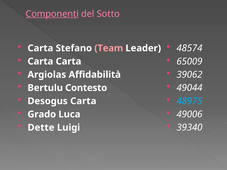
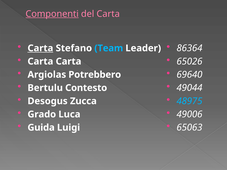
del Sotto: Sotto -> Carta
Carta at (40, 48) underline: none -> present
Team colour: pink -> light blue
48574: 48574 -> 86364
65009: 65009 -> 65026
Affidabilità: Affidabilità -> Potrebbero
39062: 39062 -> 69640
Desogus Carta: Carta -> Zucca
Dette: Dette -> Guida
39340: 39340 -> 65063
